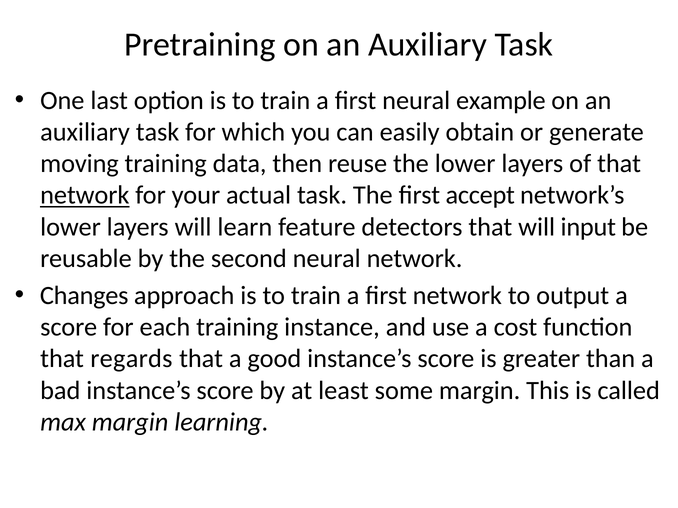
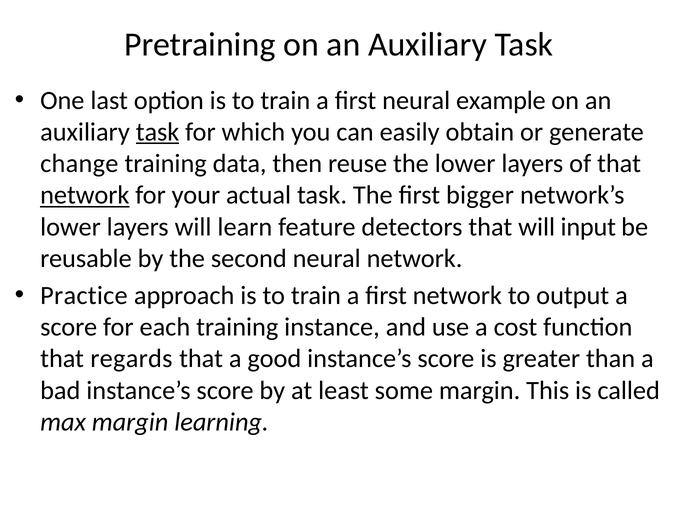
task at (158, 132) underline: none -> present
moving: moving -> change
accept: accept -> bigger
Changes: Changes -> Practice
